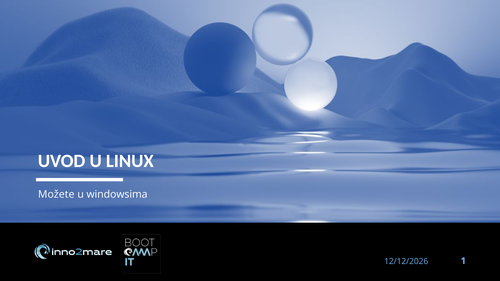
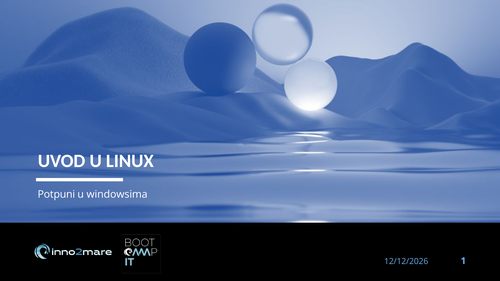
Možete: Možete -> Potpuni
